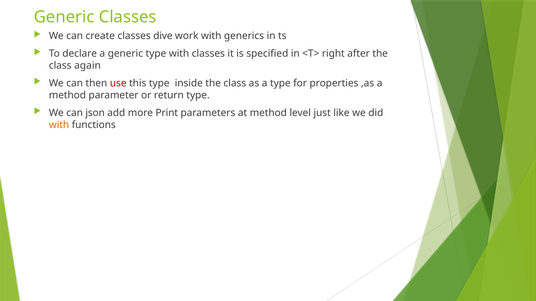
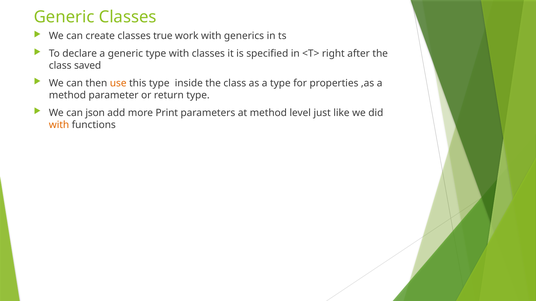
dive: dive -> true
again: again -> saved
use colour: red -> orange
